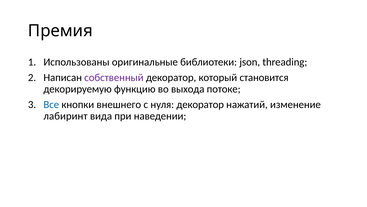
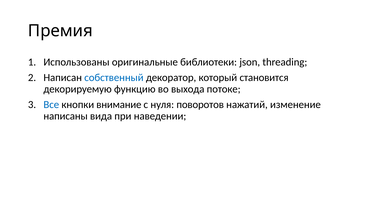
собственный colour: purple -> blue
внешнего: внешнего -> внимание
нуля декоратор: декоратор -> поворотов
лабиринт: лабиринт -> написаны
